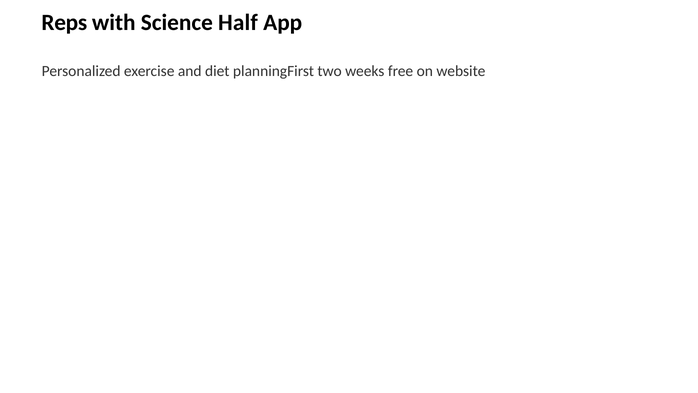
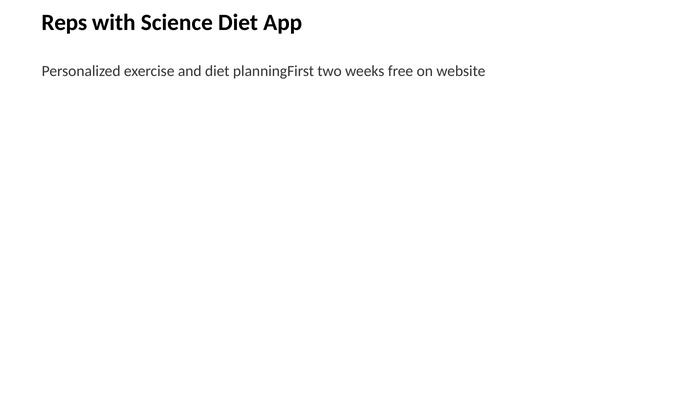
Science Half: Half -> Diet
